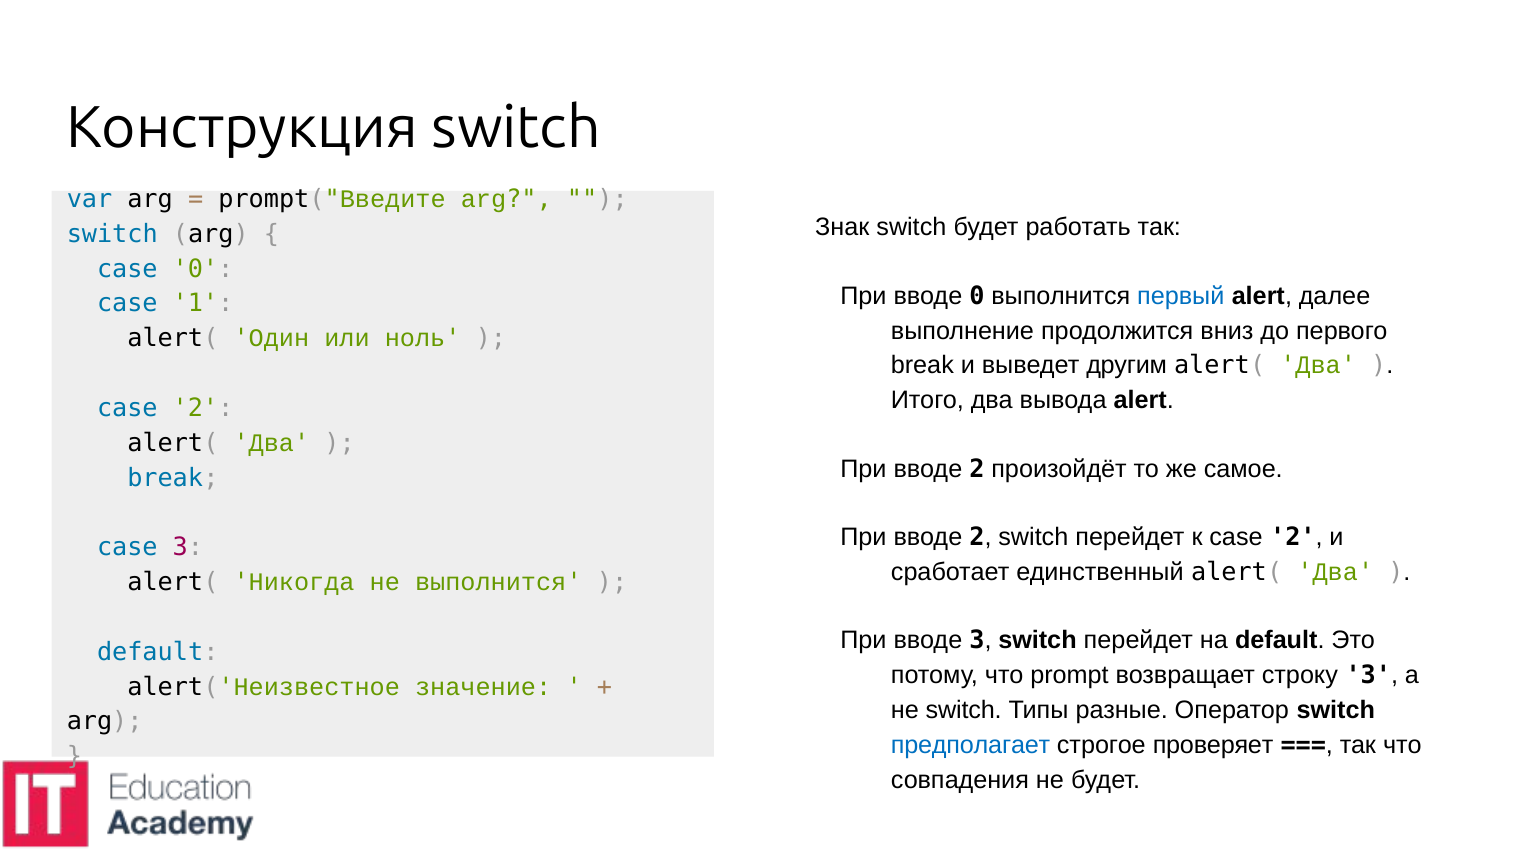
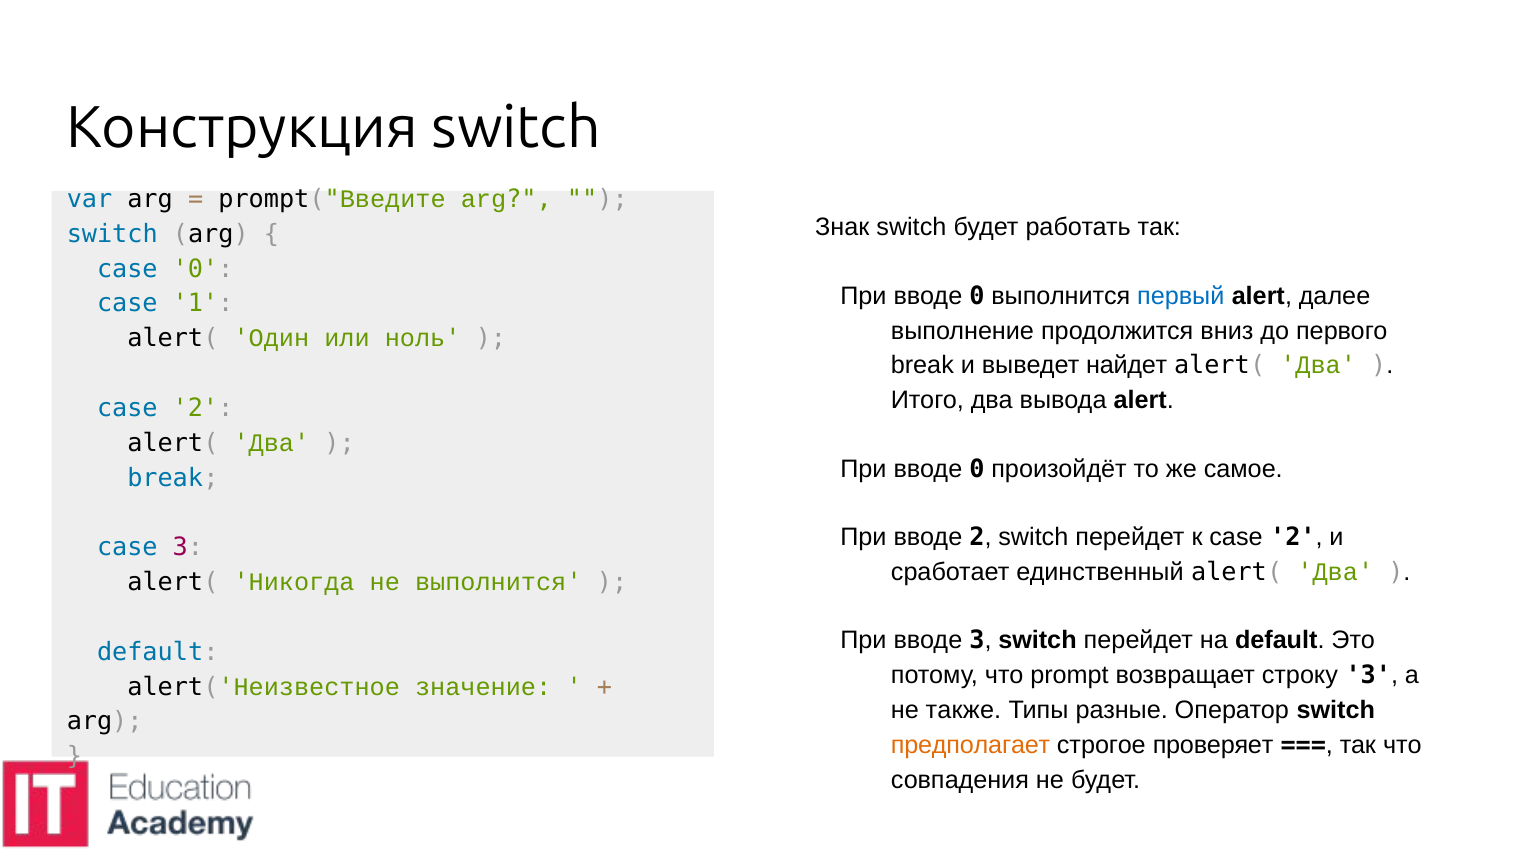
другим: другим -> найдет
2 at (977, 469): 2 -> 0
не switch: switch -> также
предполагает colour: blue -> orange
